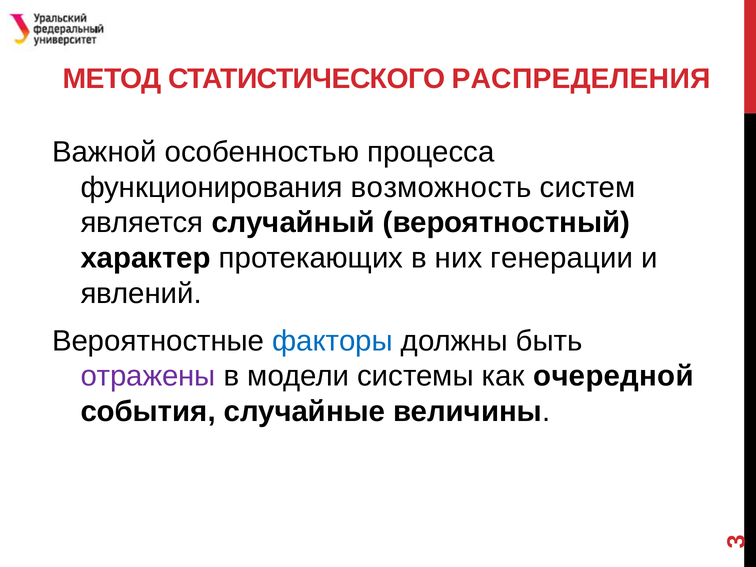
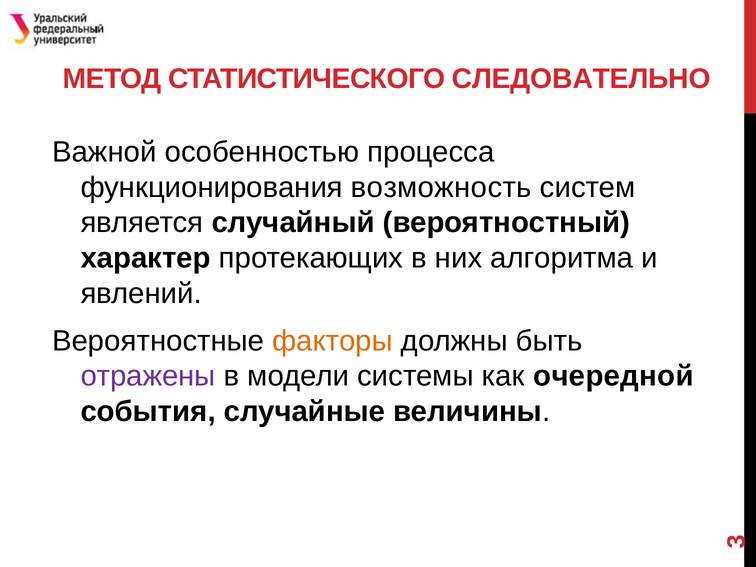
РАСПРЕДЕЛЕНИЯ: РАСПРЕДЕЛЕНИЯ -> СЛЕДОВАТЕЛЬНО
генерации: генерации -> алгоритма
факторы colour: blue -> orange
